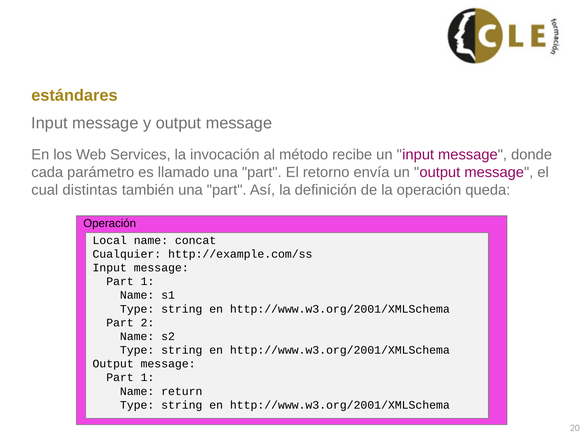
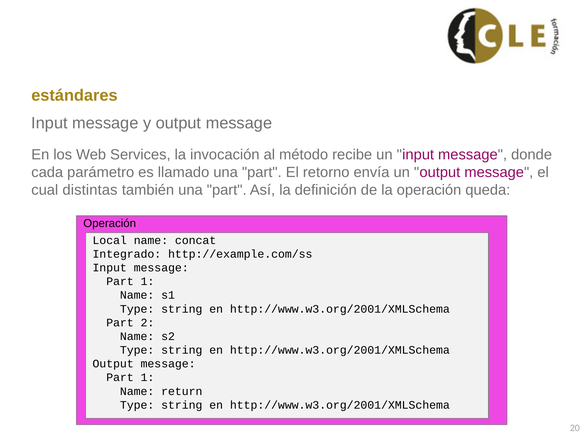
Cualquier: Cualquier -> Integrado
